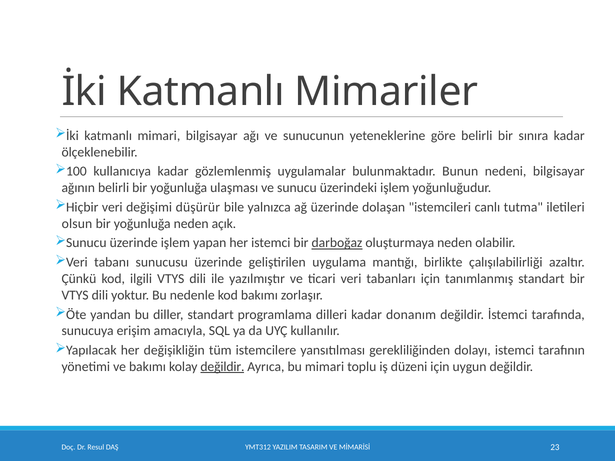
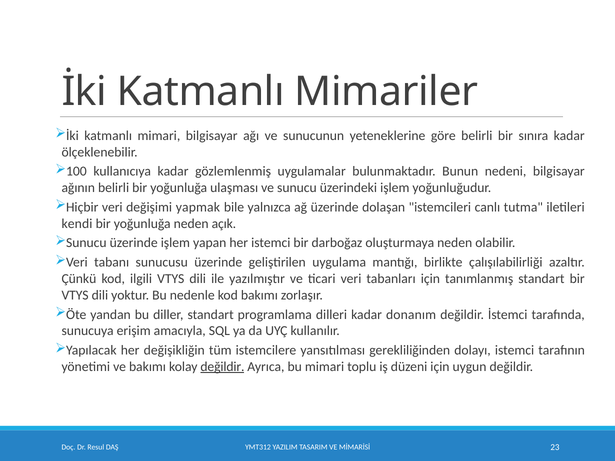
düşürür: düşürür -> yapmak
olsun: olsun -> kendi
darboğaz underline: present -> none
